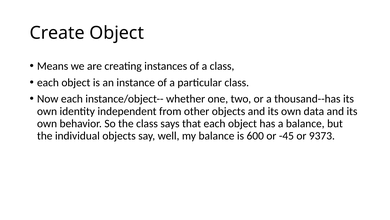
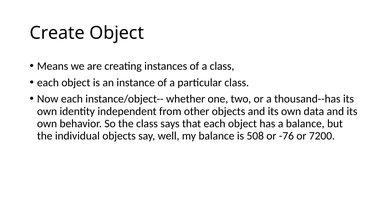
600: 600 -> 508
-45: -45 -> -76
9373: 9373 -> 7200
